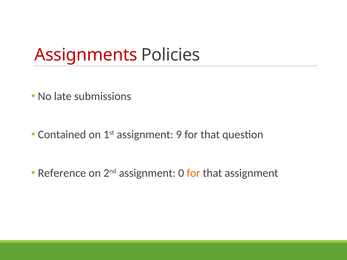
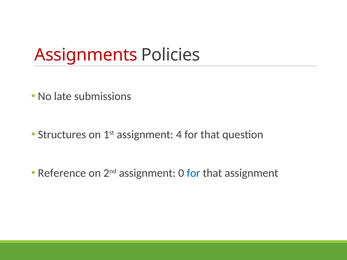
Contained: Contained -> Structures
9: 9 -> 4
for at (193, 173) colour: orange -> blue
